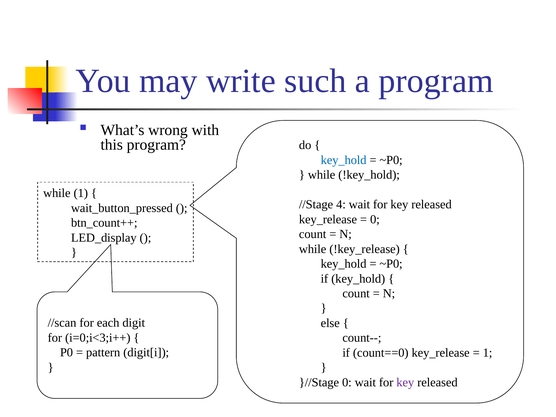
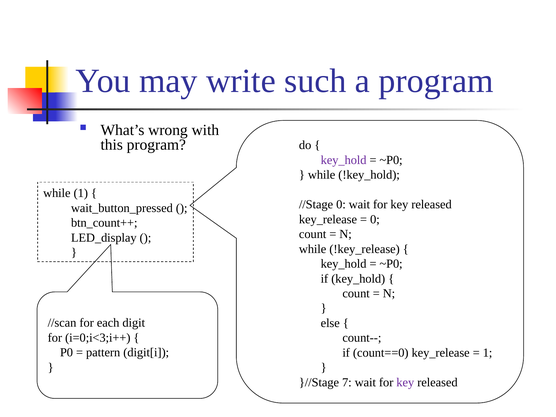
key_hold at (344, 160) colour: blue -> purple
//Stage 4: 4 -> 0
}//Stage 0: 0 -> 7
